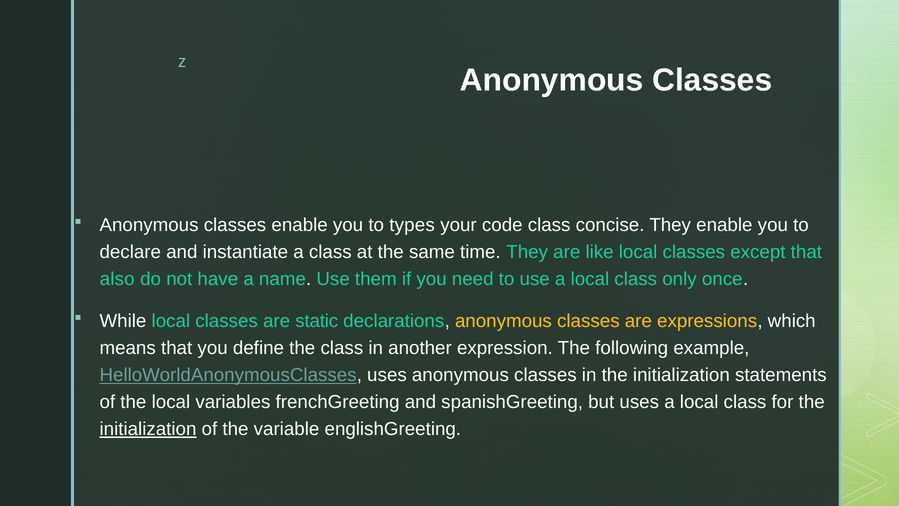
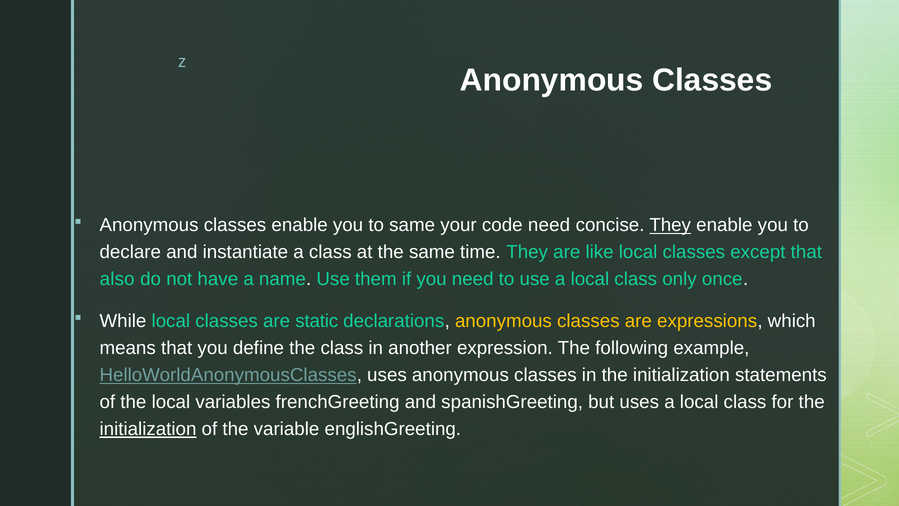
to types: types -> same
code class: class -> need
They at (670, 225) underline: none -> present
